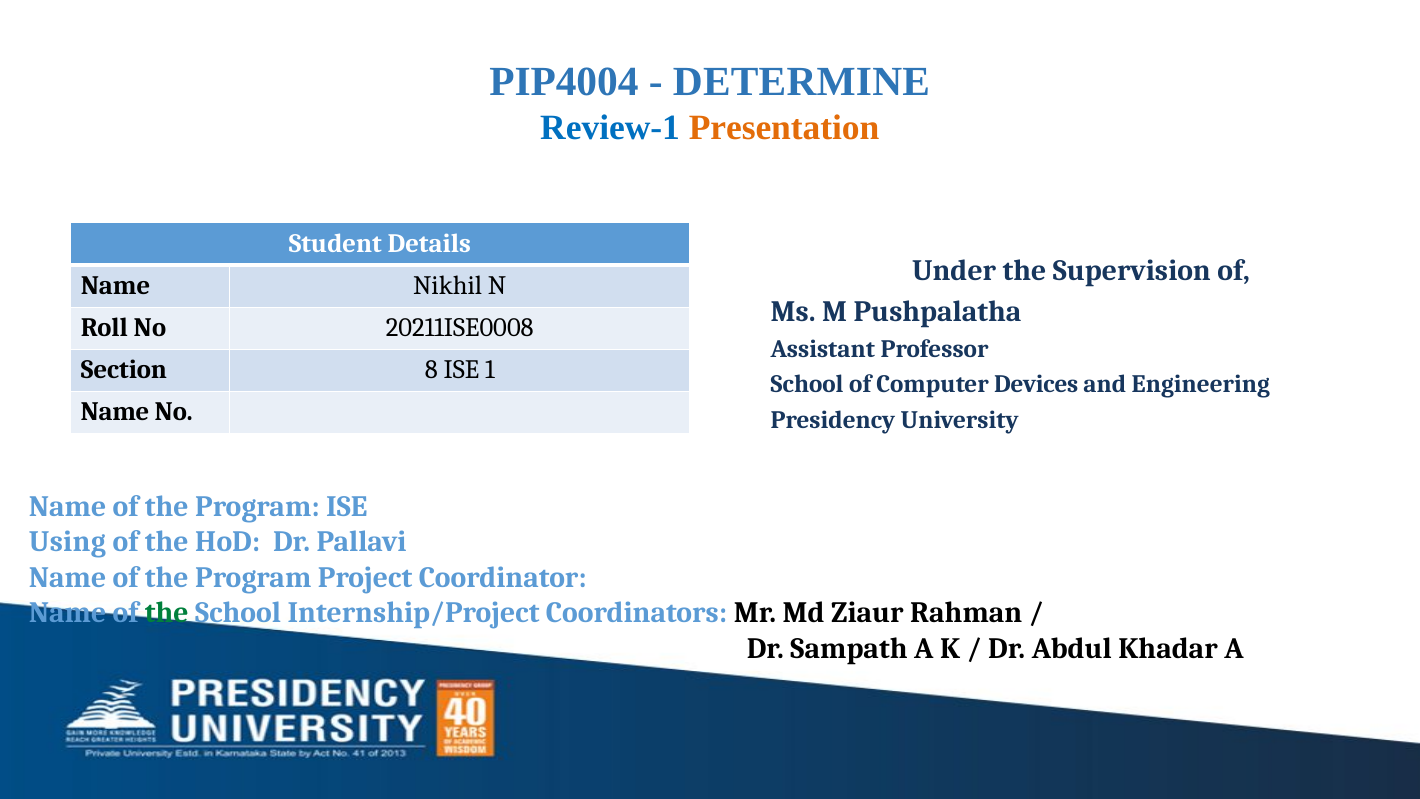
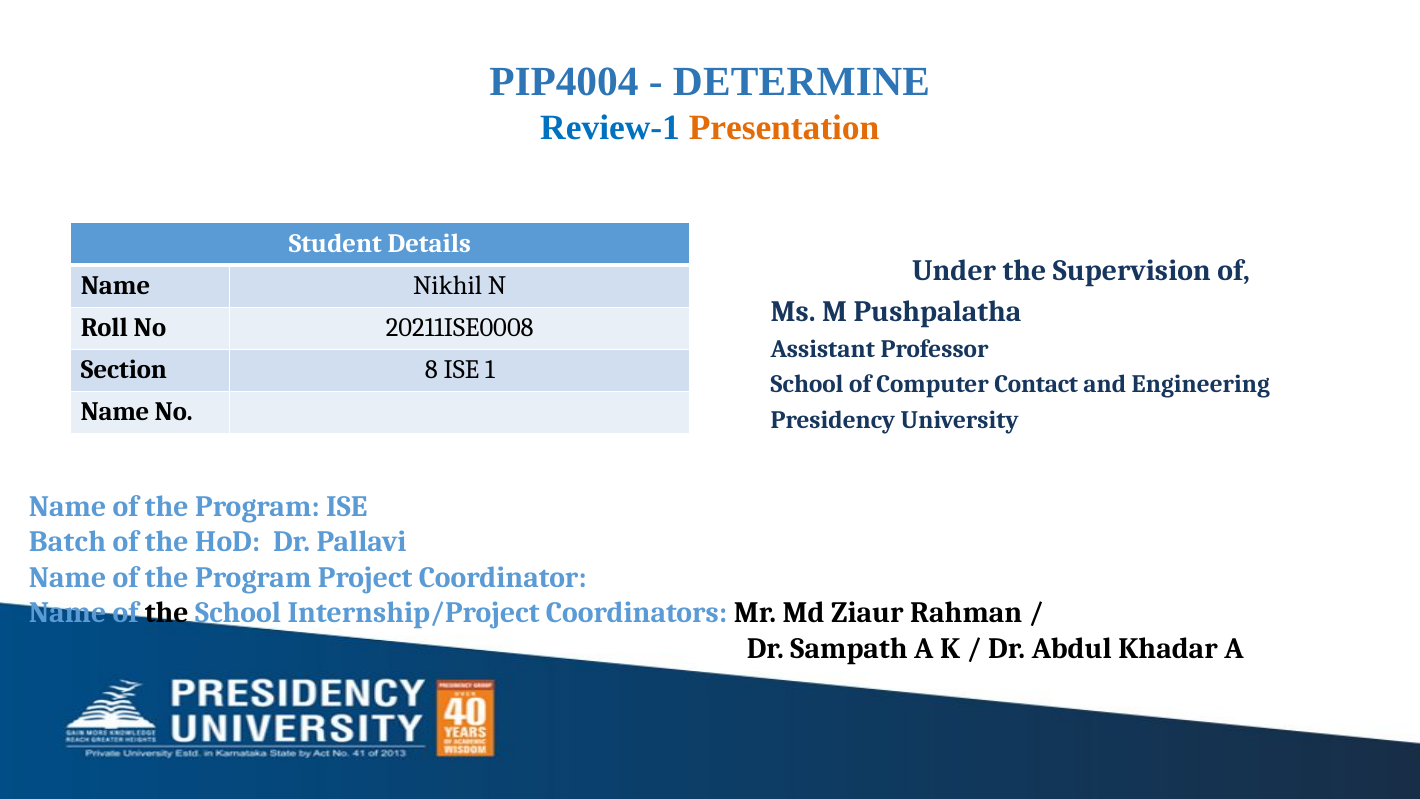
Devices: Devices -> Contact
Using: Using -> Batch
the at (167, 613) colour: green -> black
